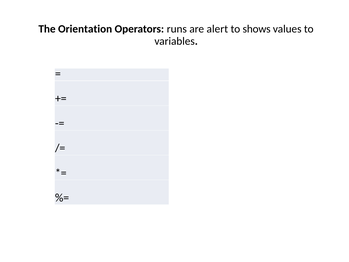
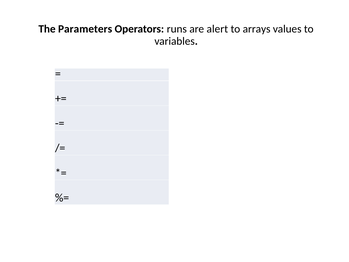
Orientation: Orientation -> Parameters
shows: shows -> arrays
